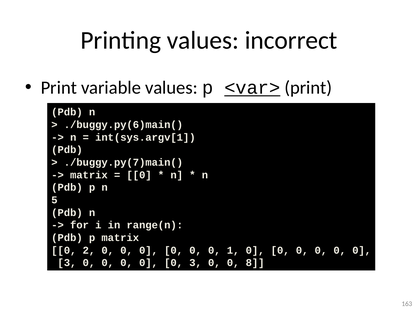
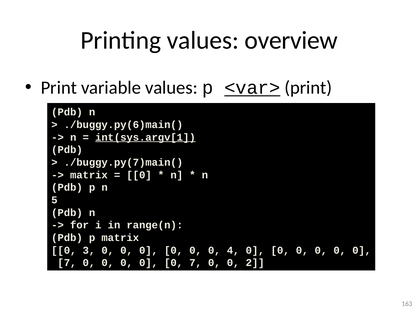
incorrect: incorrect -> overview
int(sys.argv[1 underline: none -> present
2: 2 -> 3
1: 1 -> 4
3 at (67, 262): 3 -> 7
3 at (196, 262): 3 -> 7
8: 8 -> 2
